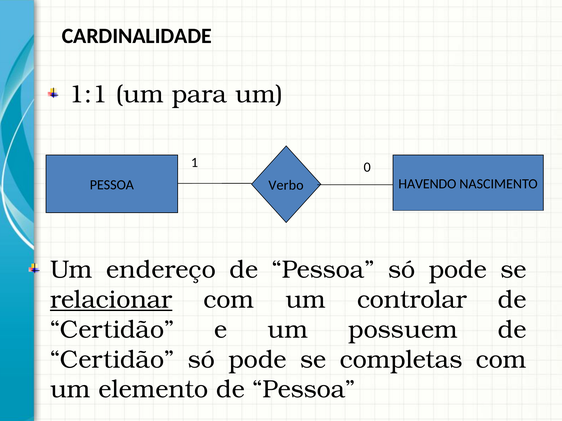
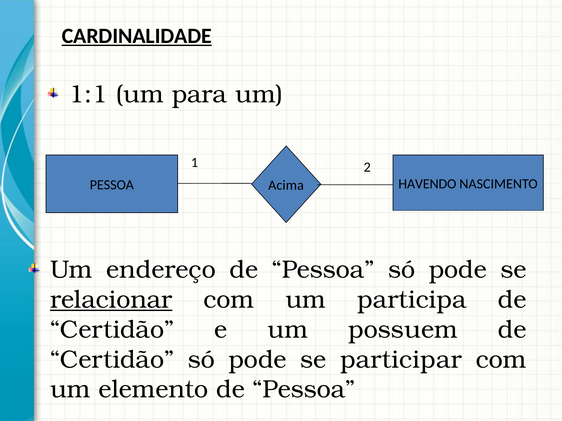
CARDINALIDADE underline: none -> present
0: 0 -> 2
Verbo: Verbo -> Acima
controlar: controlar -> participa
completas: completas -> participar
